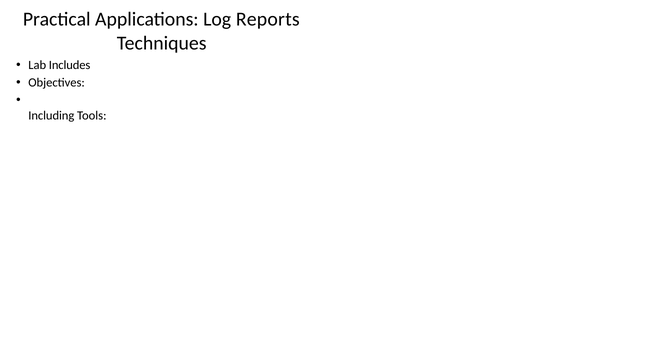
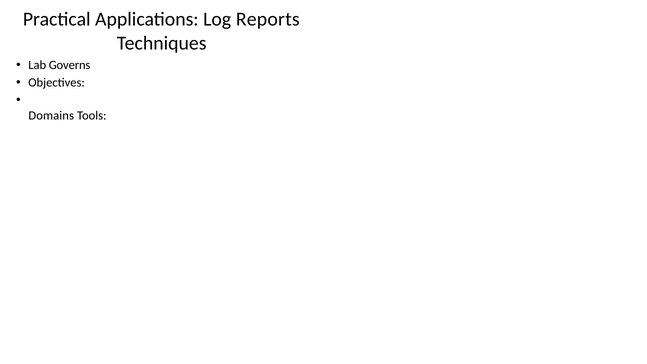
Includes: Includes -> Governs
Including: Including -> Domains
